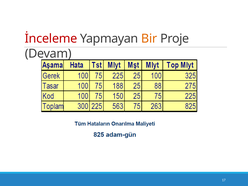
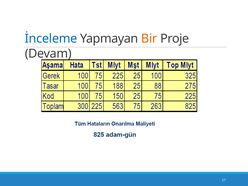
İnceleme colour: red -> blue
